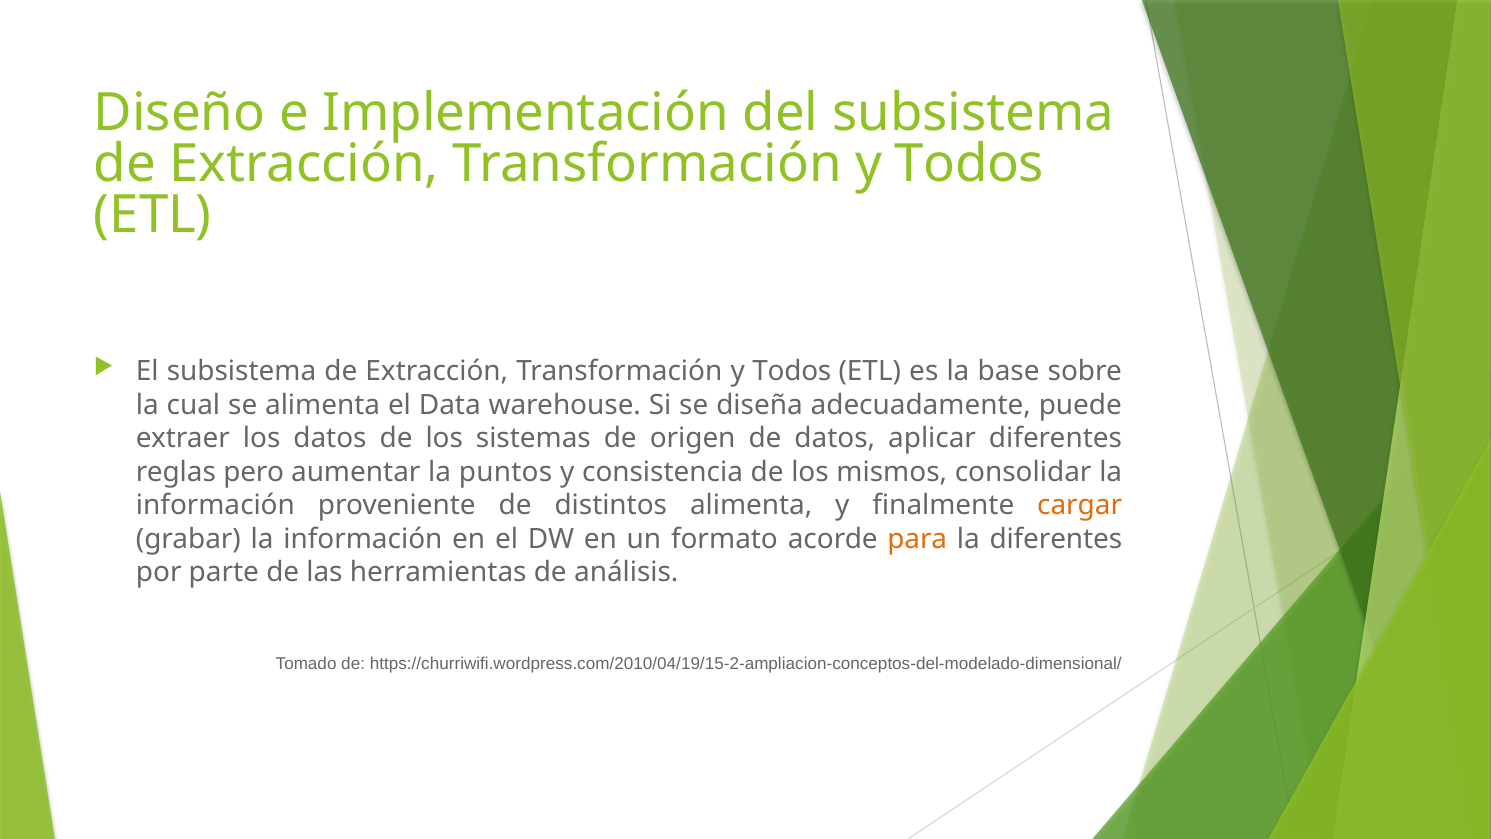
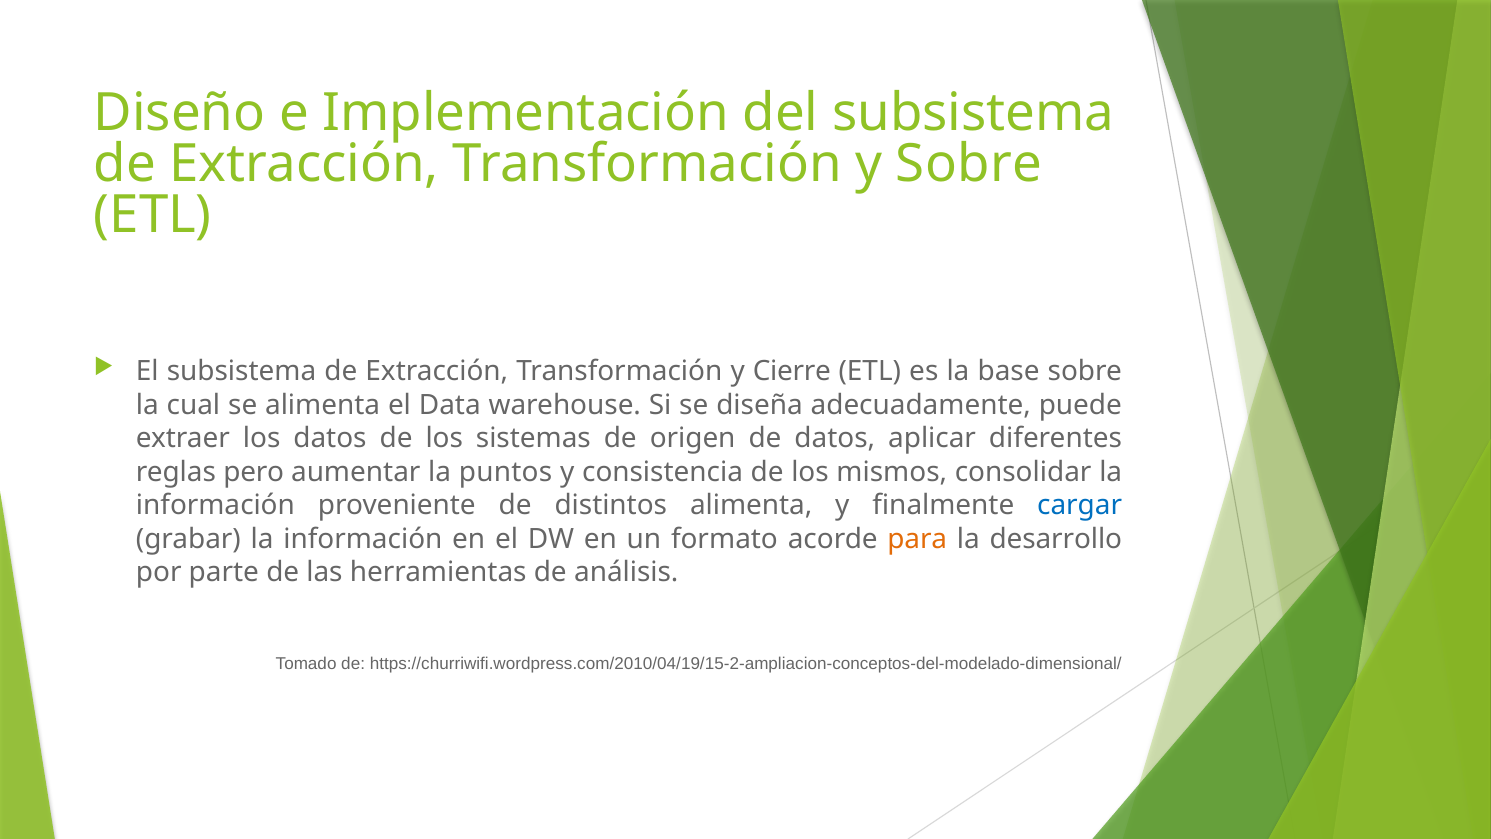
Todos at (969, 164): Todos -> Sobre
Todos at (792, 371): Todos -> Cierre
cargar colour: orange -> blue
la diferentes: diferentes -> desarrollo
